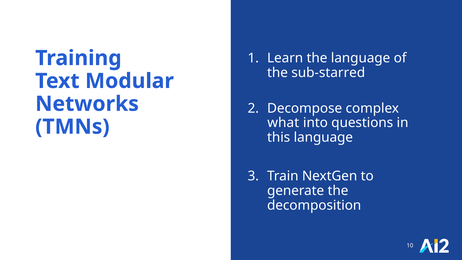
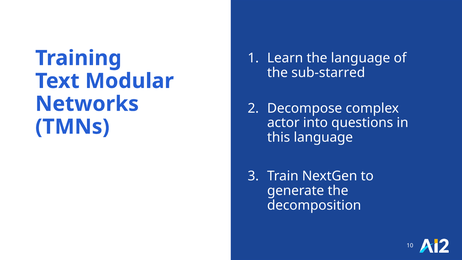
what: what -> actor
